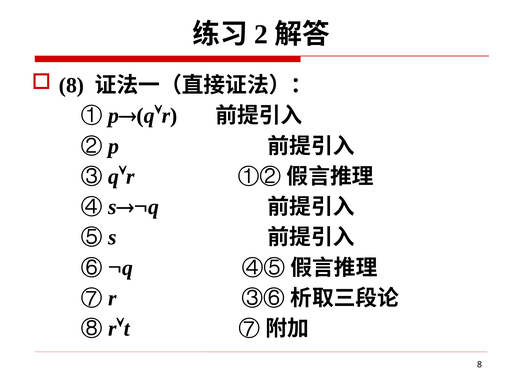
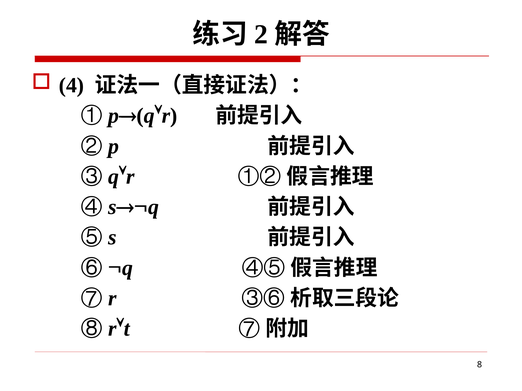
8 at (71, 86): 8 -> 4
